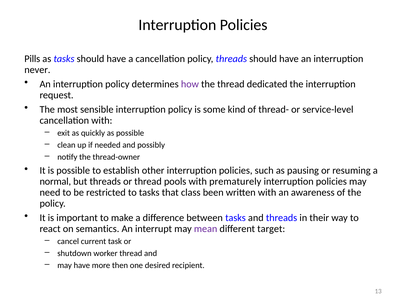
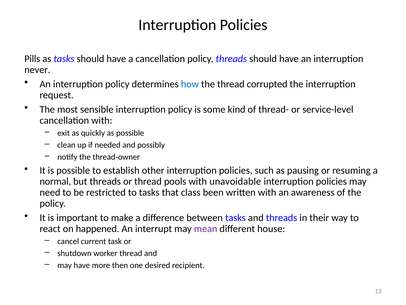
how colour: purple -> blue
dedicated: dedicated -> corrupted
prematurely: prematurely -> unavoidable
semantics: semantics -> happened
target: target -> house
